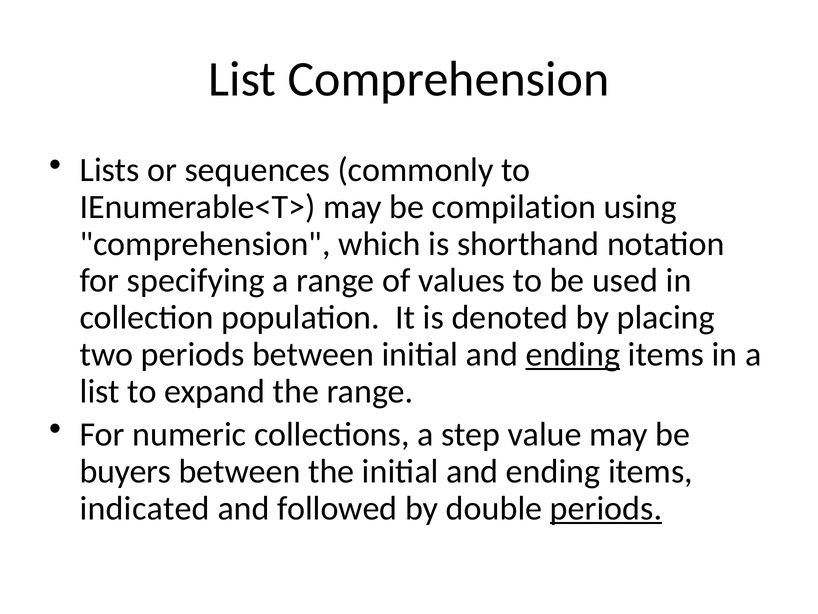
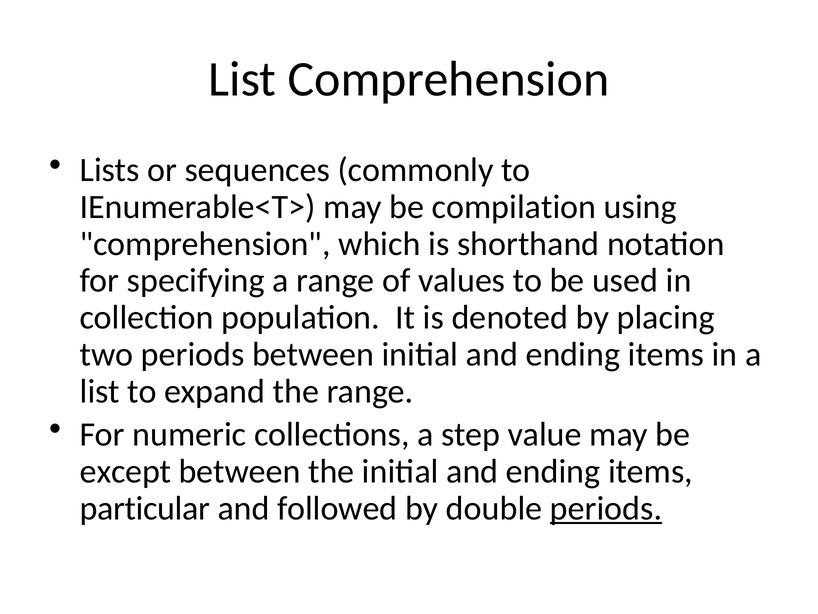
ending at (573, 354) underline: present -> none
buyers: buyers -> except
indicated: indicated -> particular
